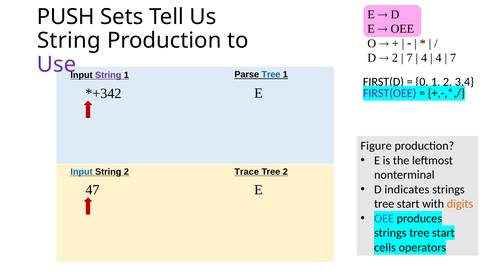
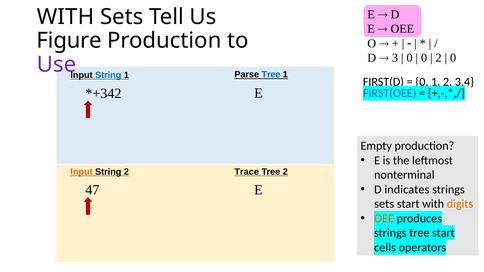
PUSH at (66, 17): PUSH -> WITH
String at (69, 41): String -> Figure
2 at (395, 58): 2 -> 3
7 at (410, 58): 7 -> 0
4 at (424, 58): 4 -> 0
4 at (439, 58): 4 -> 2
7 at (453, 58): 7 -> 0
String at (108, 75) colour: purple -> blue
FIRST(OEE colour: purple -> blue
Figure: Figure -> Empty
Input at (82, 172) colour: blue -> orange
tree at (384, 204): tree -> sets
OEE at (384, 219) colour: blue -> orange
